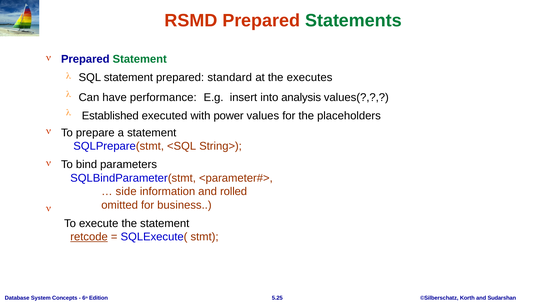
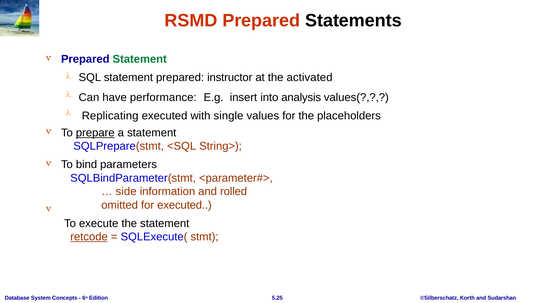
Statements colour: green -> black
standard: standard -> instructor
executes: executes -> activated
Established: Established -> Replicating
power: power -> single
prepare underline: none -> present
for business: business -> executed
